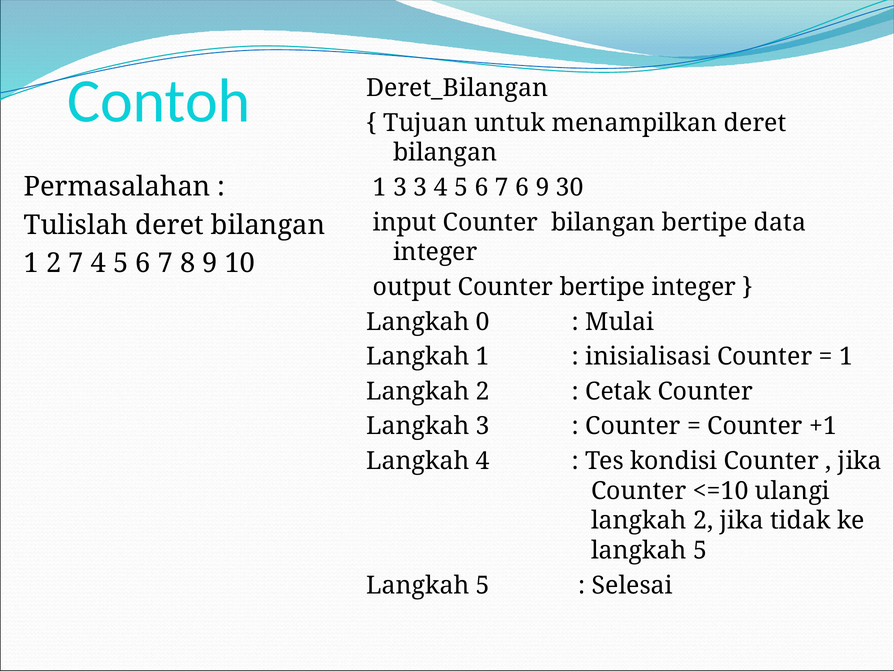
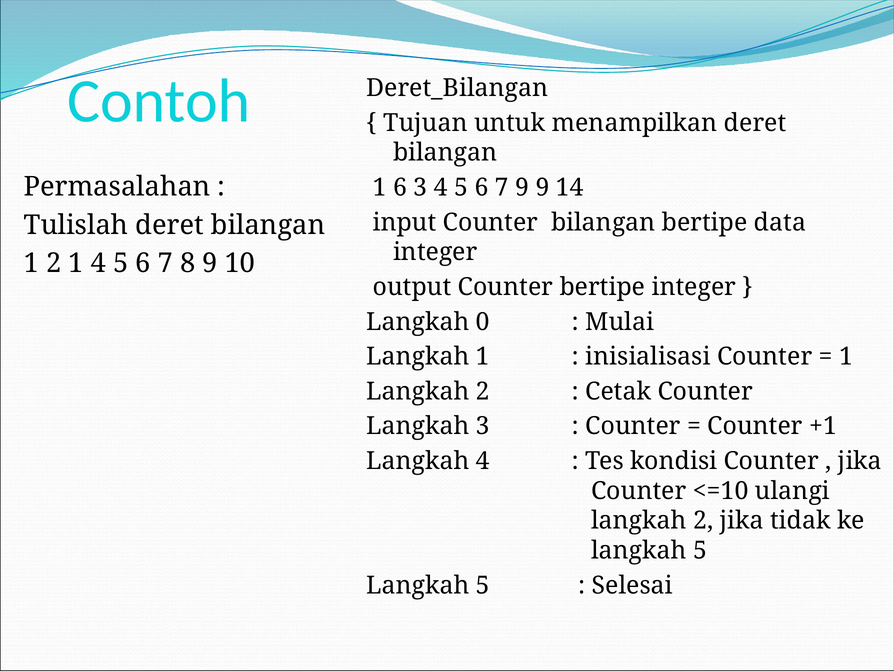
1 3: 3 -> 6
7 6: 6 -> 9
30: 30 -> 14
2 7: 7 -> 1
